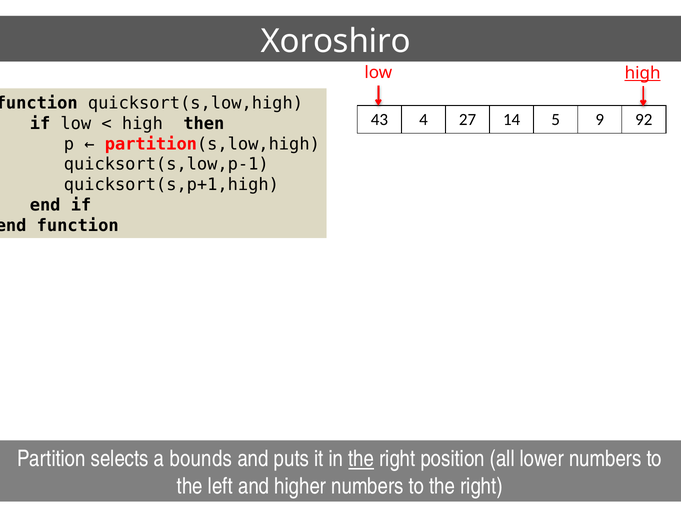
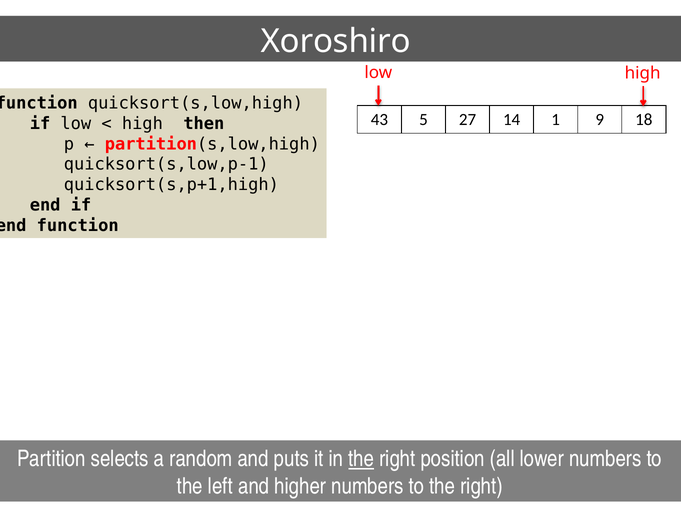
high at (643, 73) underline: present -> none
4: 4 -> 5
5: 5 -> 1
92: 92 -> 18
bounds: bounds -> random
